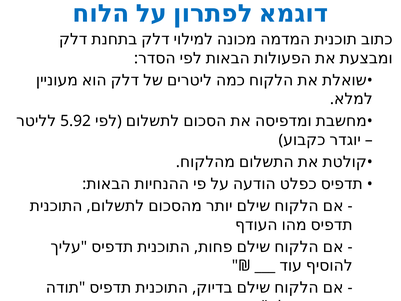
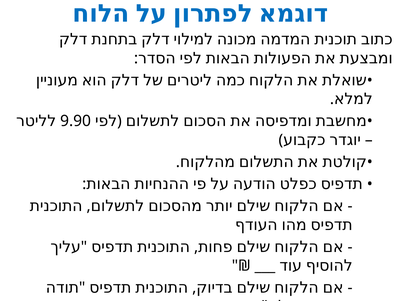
5.92: 5.92 -> 9.90
